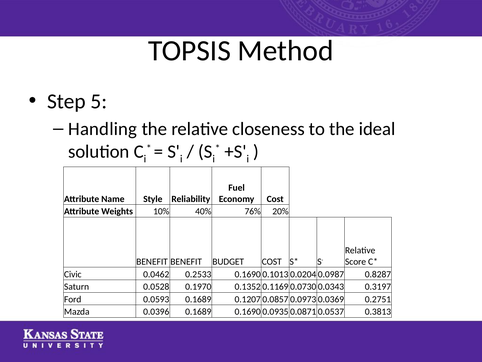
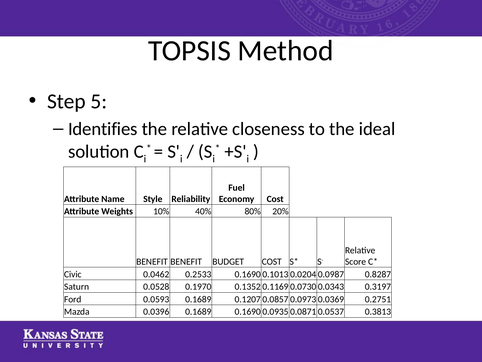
Handling: Handling -> Identifies
76%: 76% -> 80%
